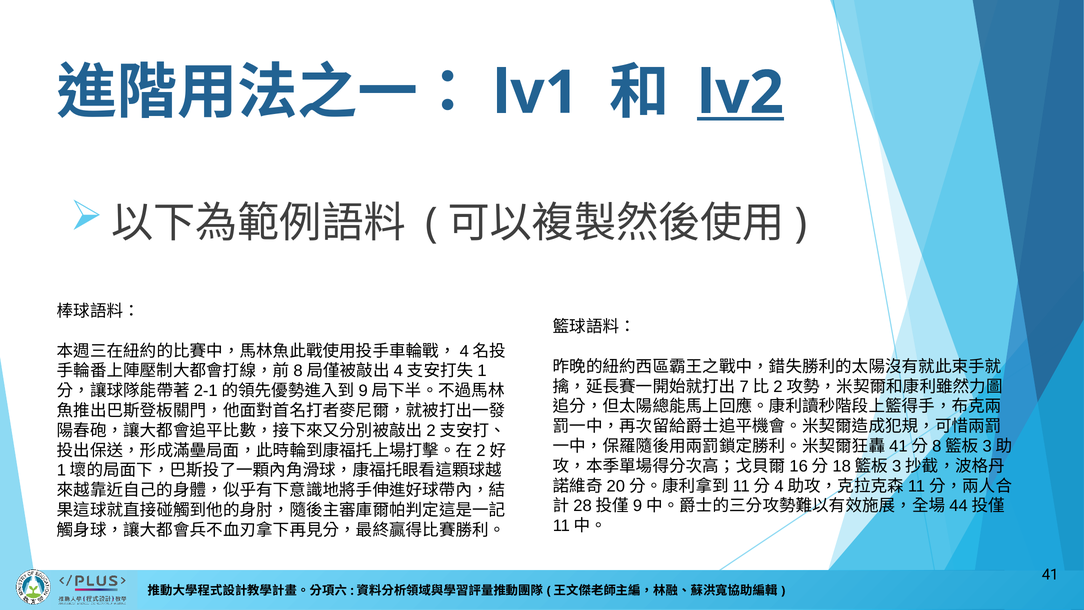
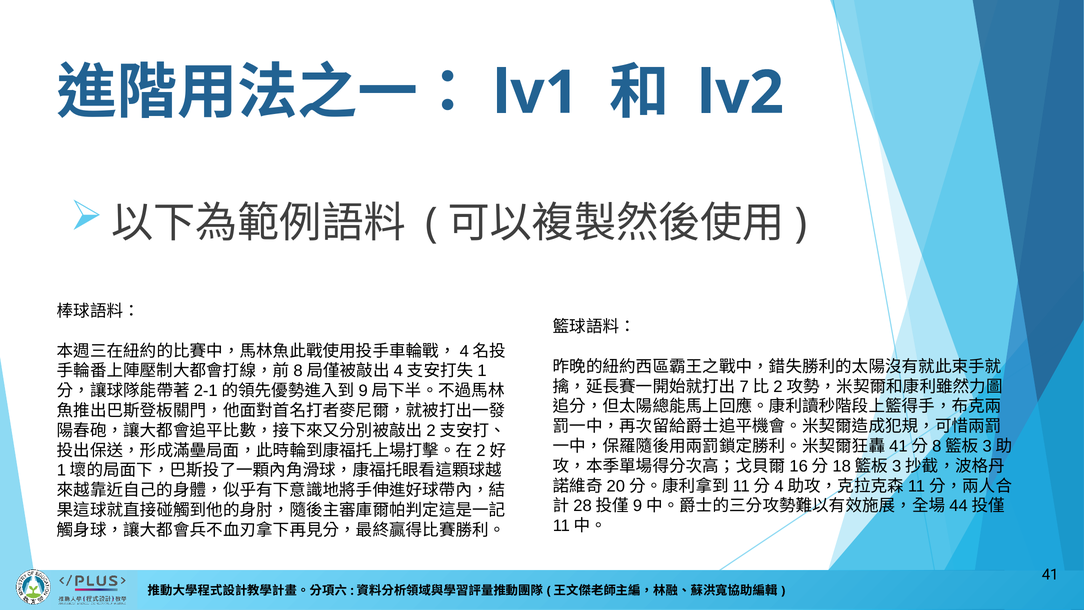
lv2 underline: present -> none
